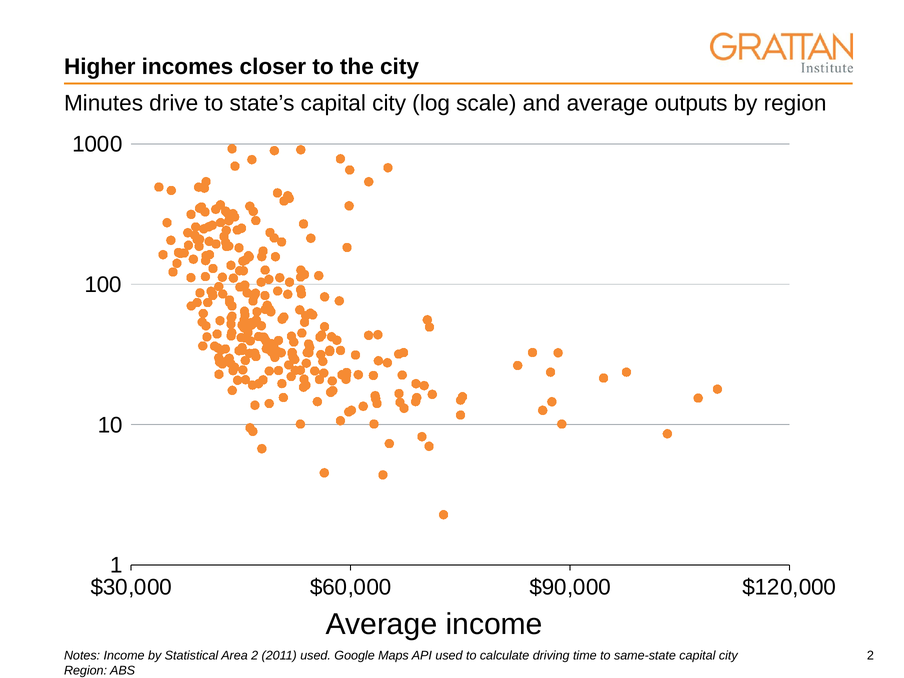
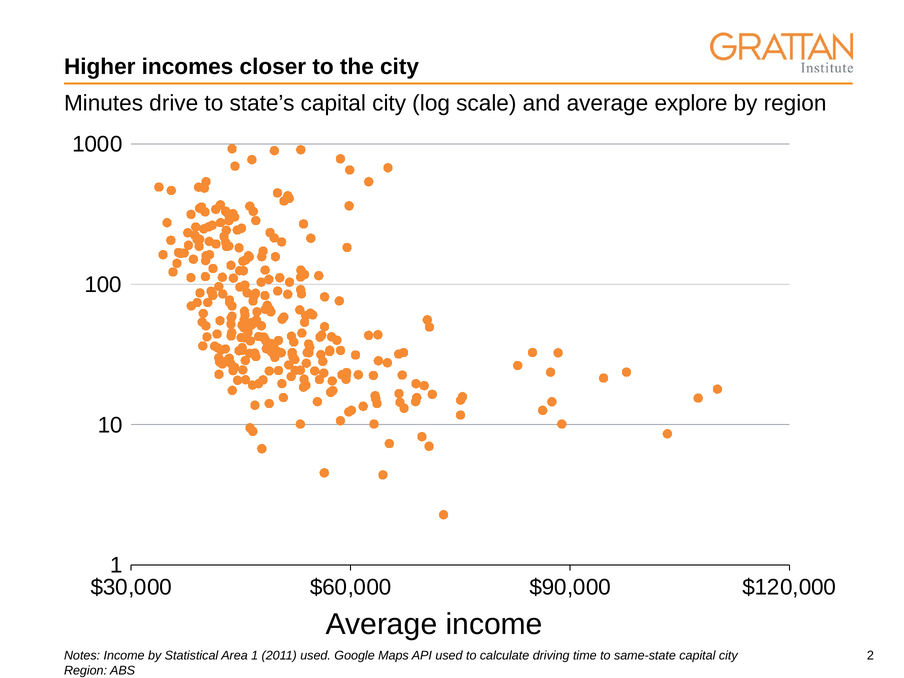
outputs: outputs -> explore
Area 2: 2 -> 1
